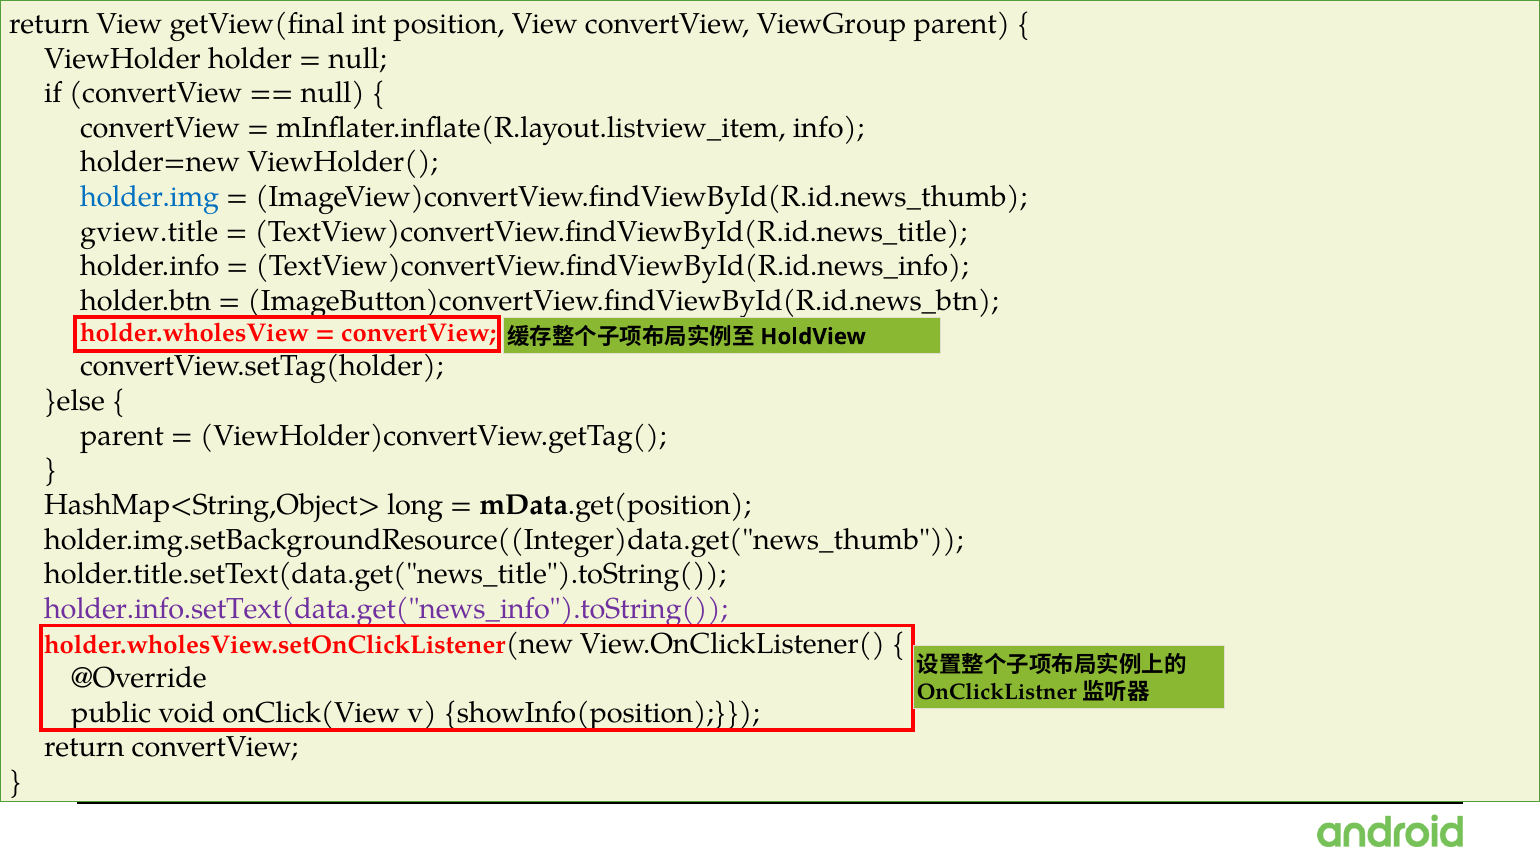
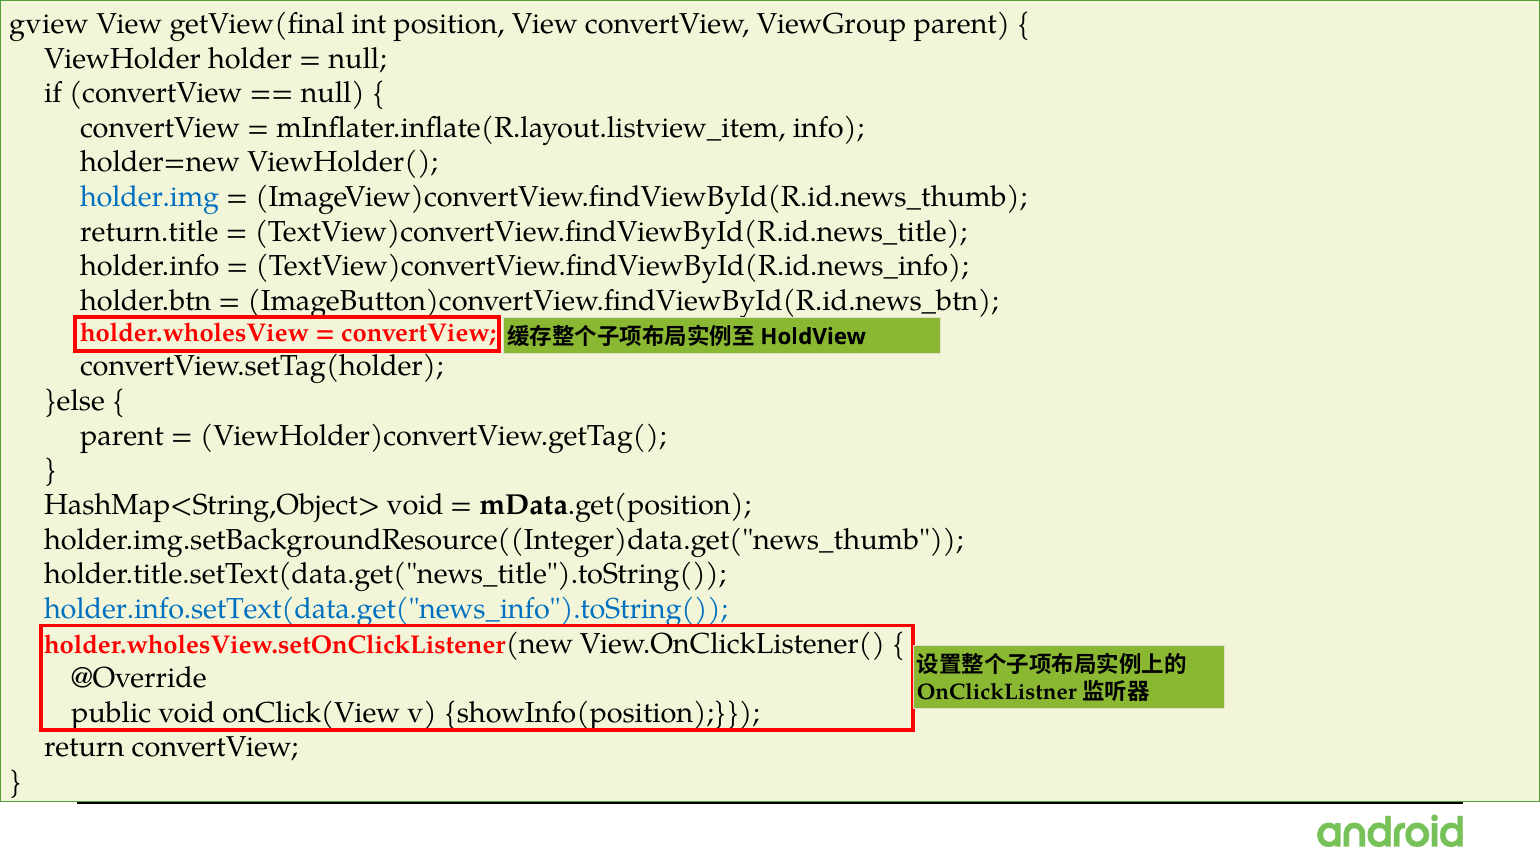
return at (49, 24): return -> gview
gview.title: gview.title -> return.title
HashMap<String,Object> long: long -> void
holder.info.setText(data.get("news_info").toString( colour: purple -> blue
